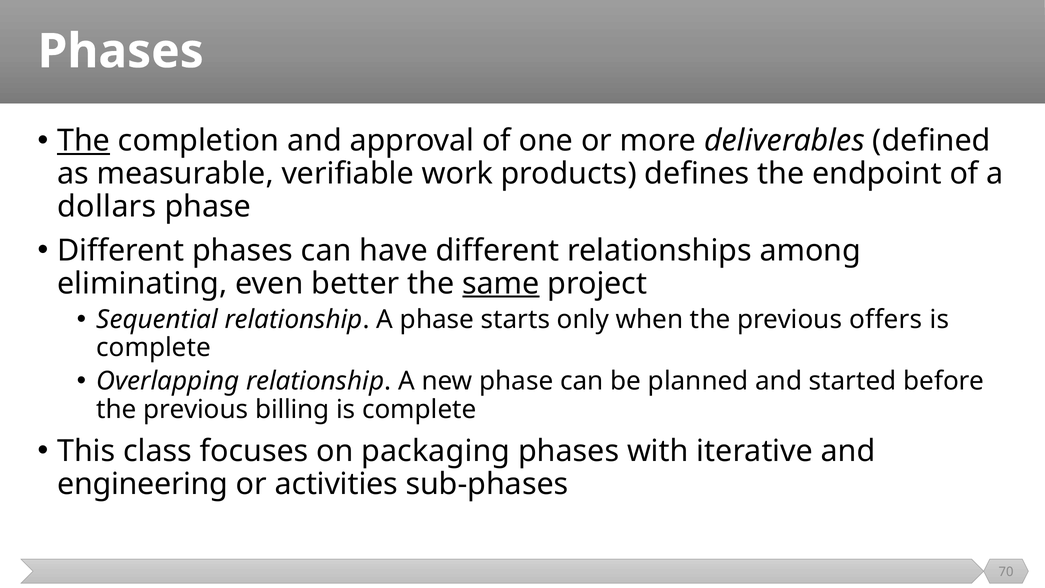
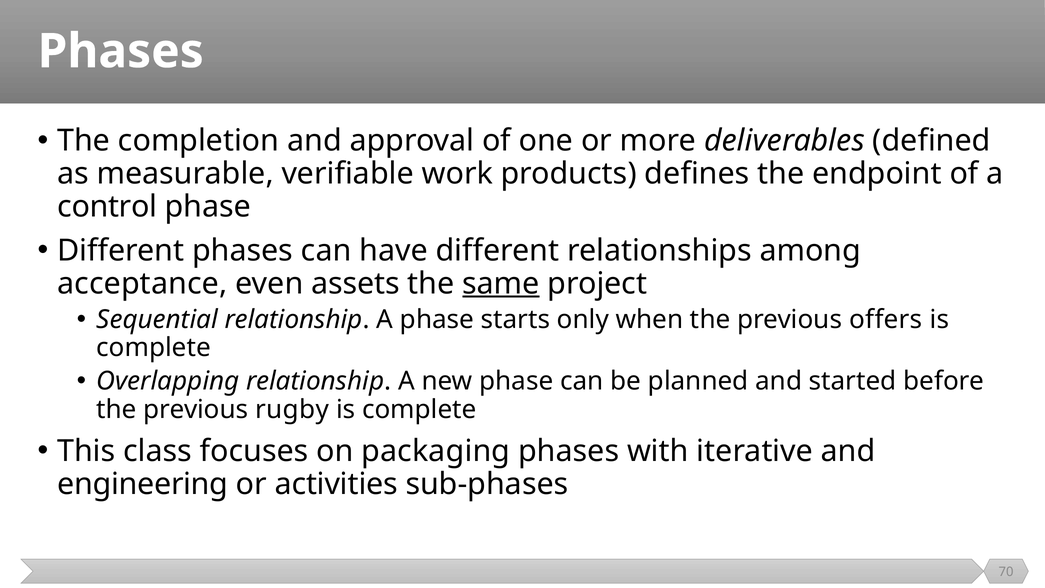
The at (84, 141) underline: present -> none
dollars: dollars -> control
eliminating: eliminating -> acceptance
better: better -> assets
billing: billing -> rugby
